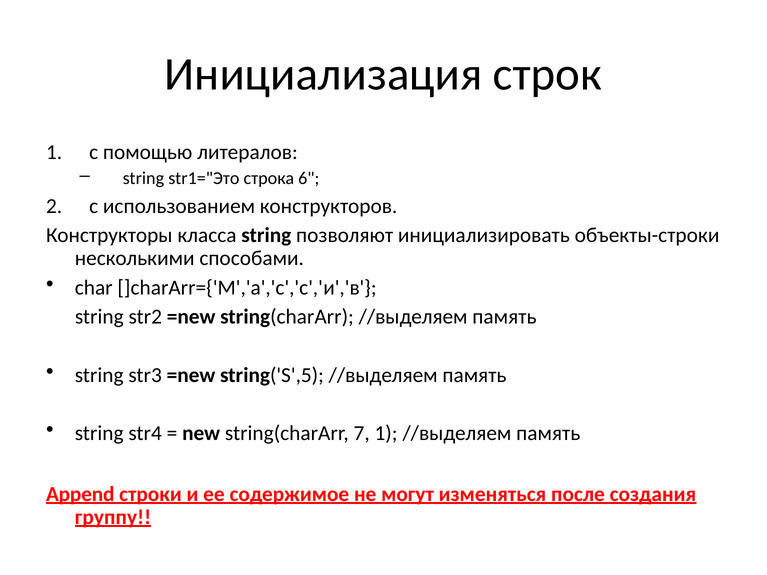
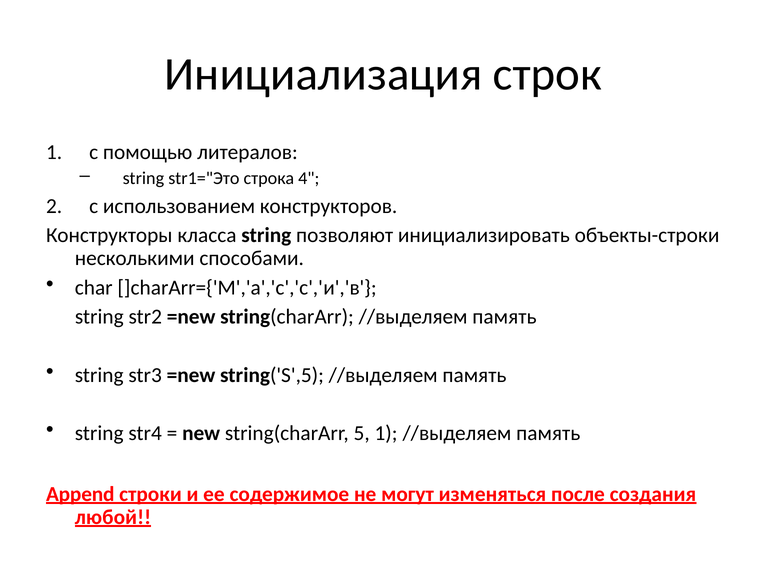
6: 6 -> 4
7: 7 -> 5
группу: группу -> любой
